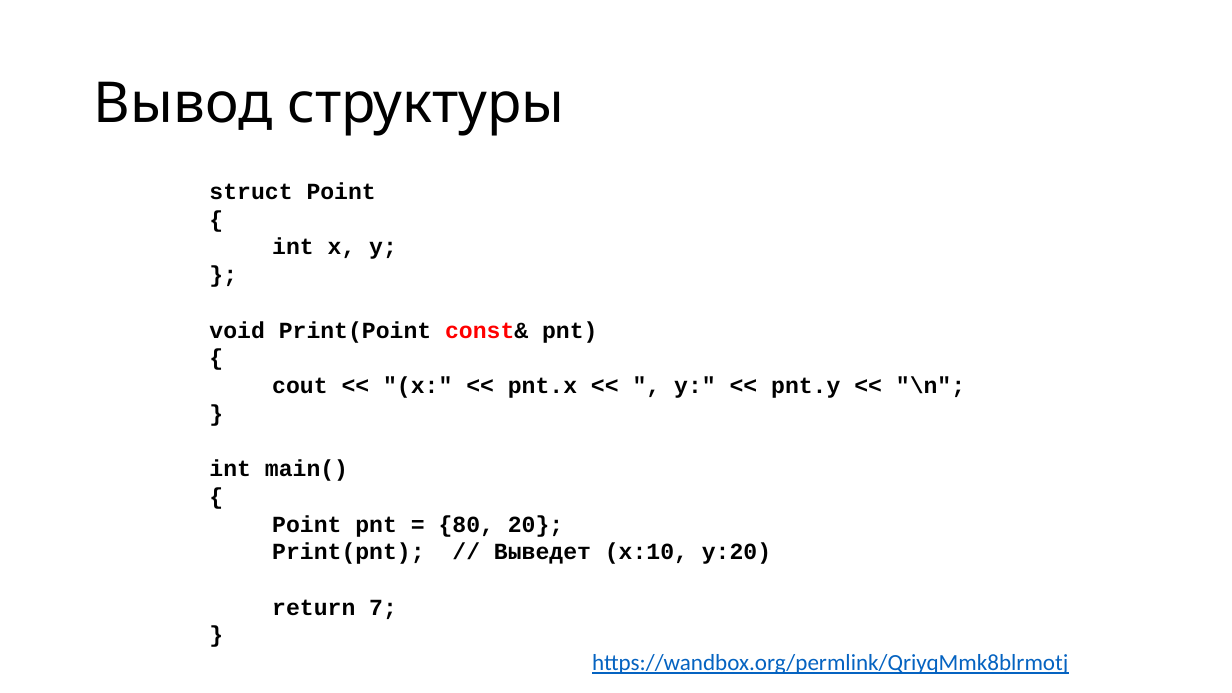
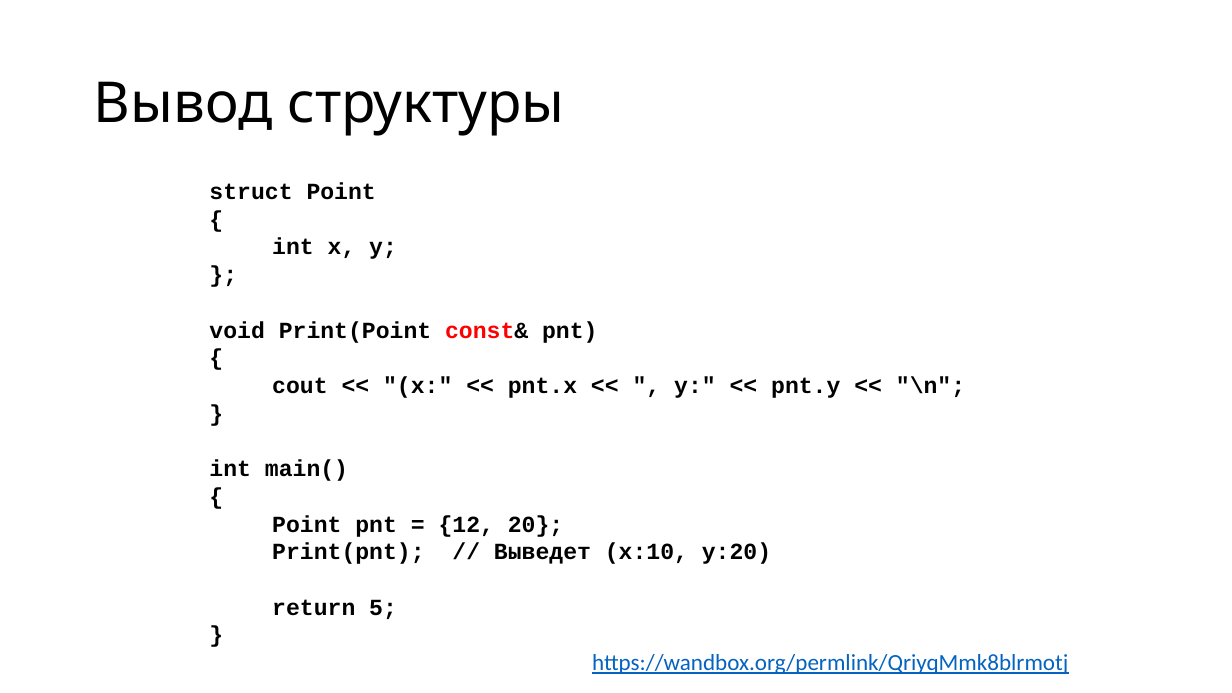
80: 80 -> 12
7: 7 -> 5
